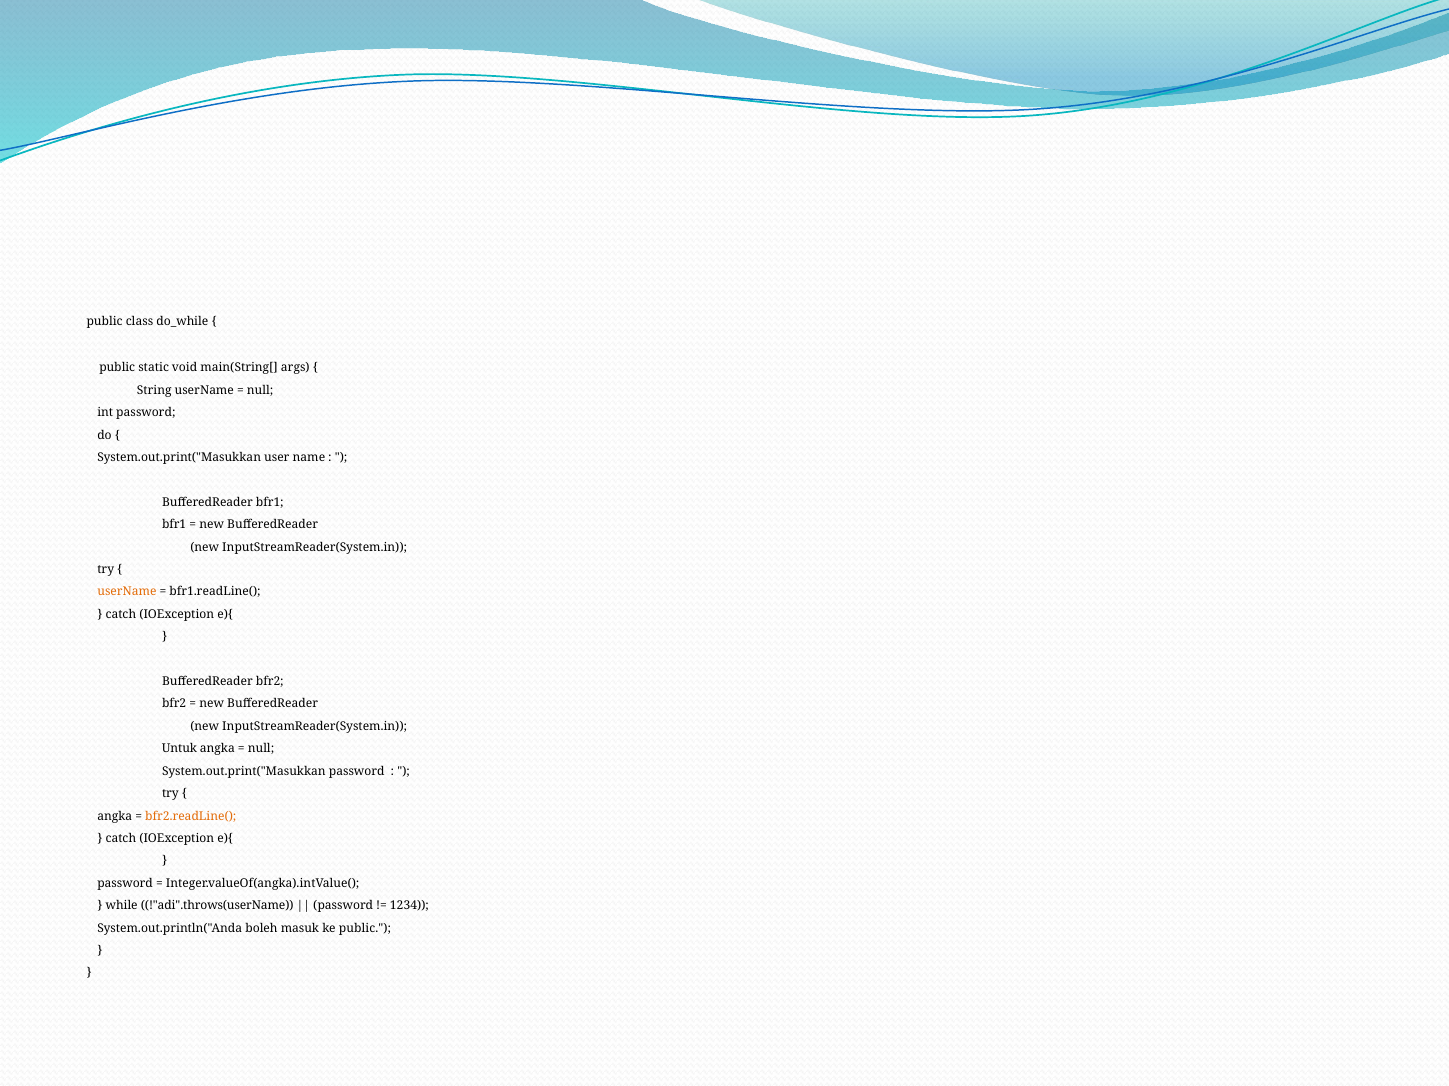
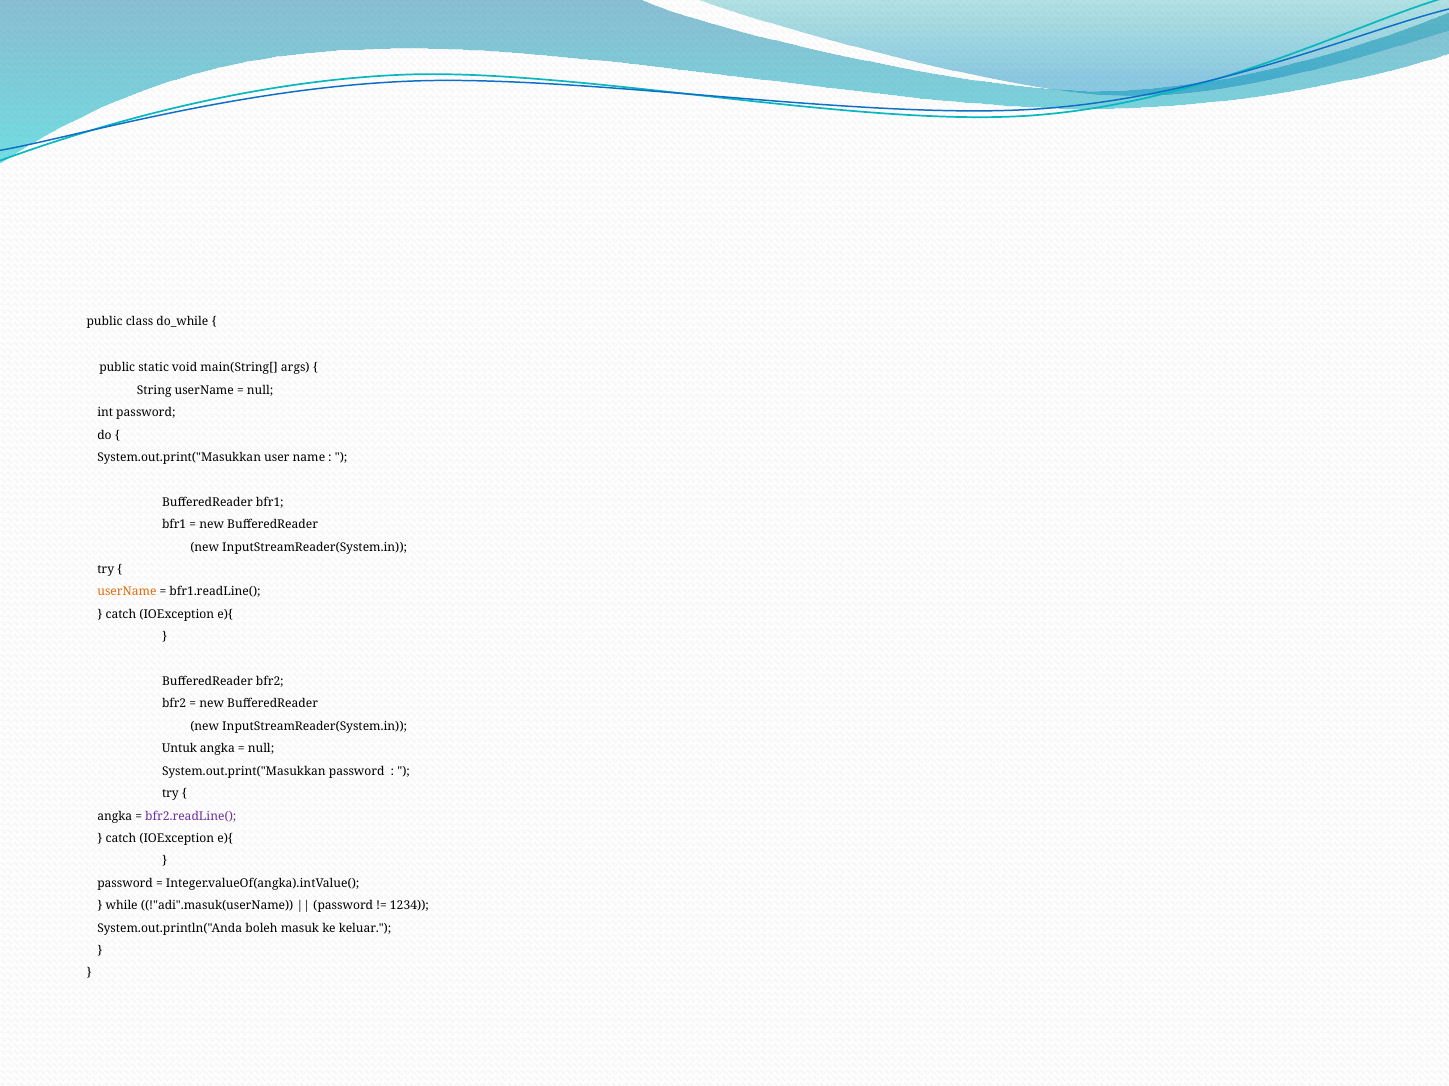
bfr2.readLine( colour: orange -> purple
!"adi".throws(userName: !"adi".throws(userName -> !"adi".masuk(userName
ke public: public -> keluar
